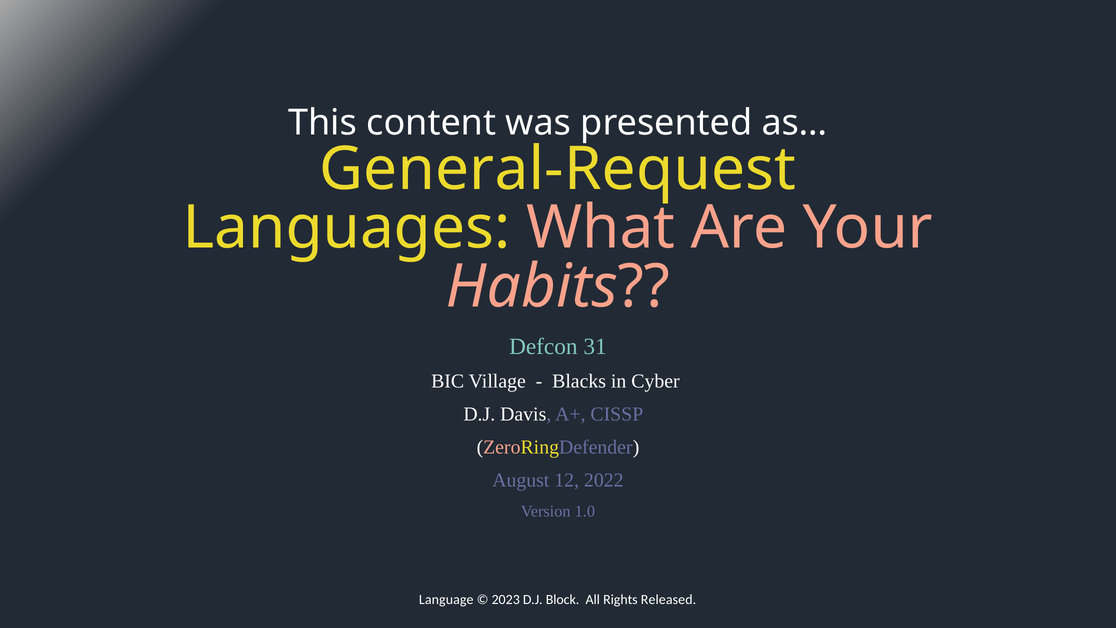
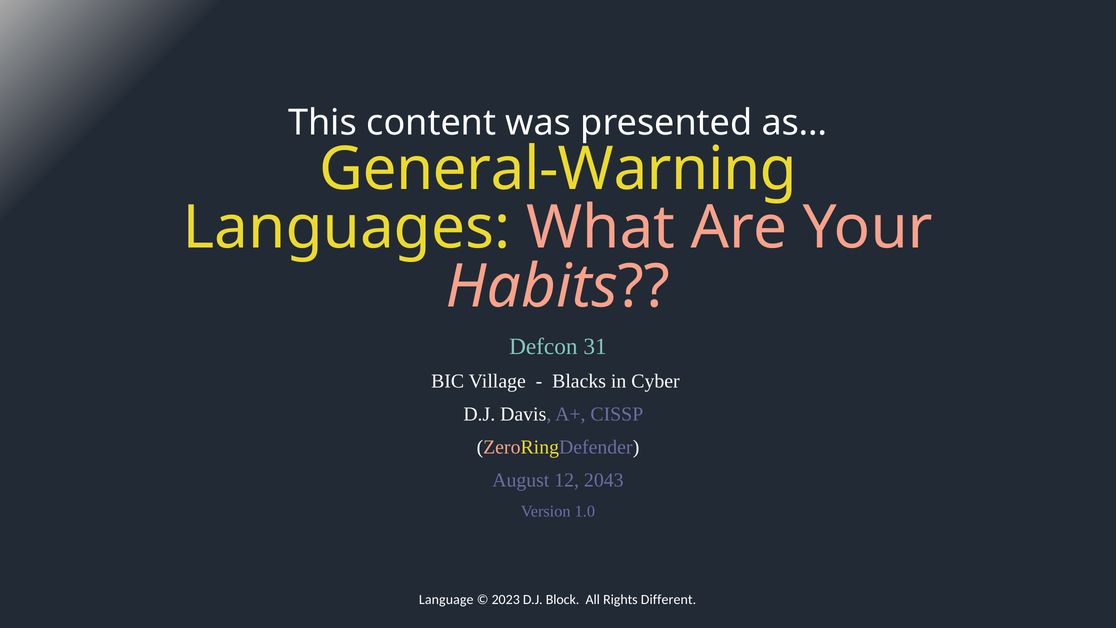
General-Request: General-Request -> General-Warning
2022: 2022 -> 2043
Released: Released -> Different
